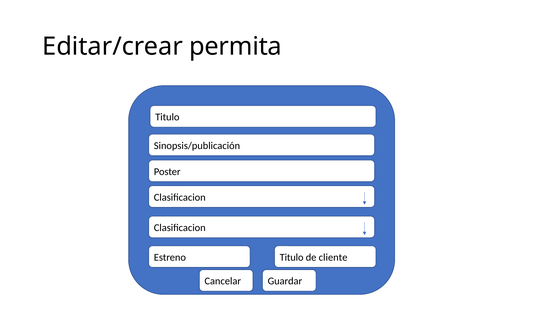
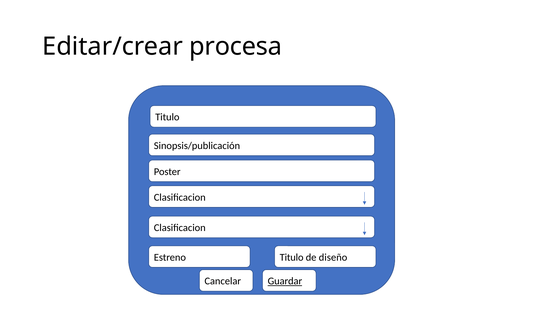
permita: permita -> procesa
cliente: cliente -> diseño
Guardar underline: none -> present
